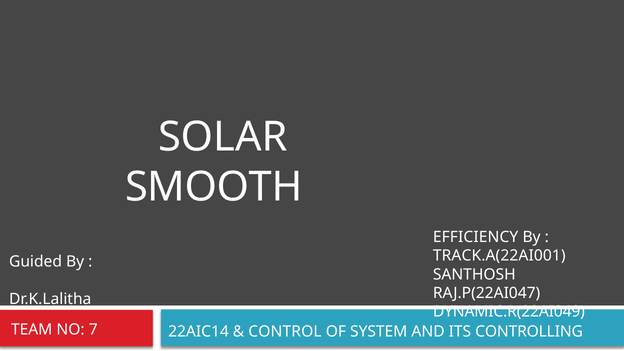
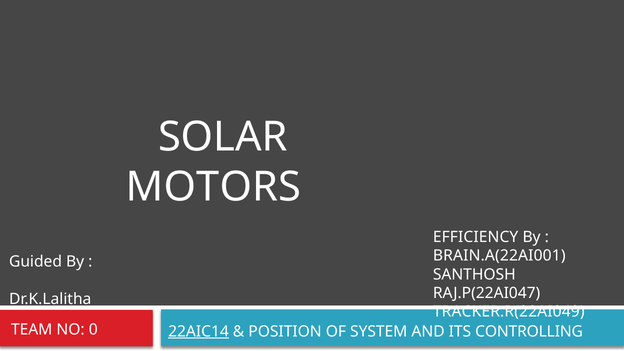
SMOOTH: SMOOTH -> MOTORS
TRACK.A(22AI001: TRACK.A(22AI001 -> BRAIN.A(22AI001
DYNAMIC.R(22AI049: DYNAMIC.R(22AI049 -> TRACKER.R(22AI049
7: 7 -> 0
22AIC14 underline: none -> present
CONTROL: CONTROL -> POSITION
